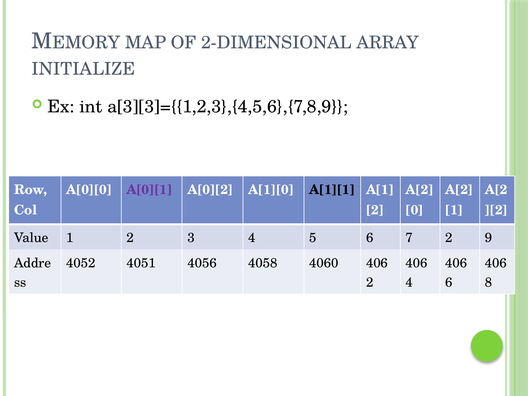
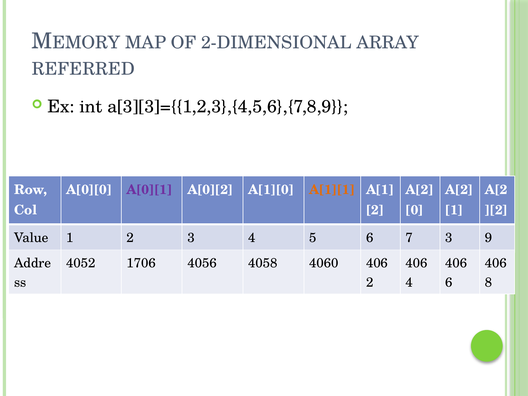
INITIALIZE: INITIALIZE -> REFERRED
A[1][1 colour: black -> orange
7 2: 2 -> 3
4051: 4051 -> 1706
